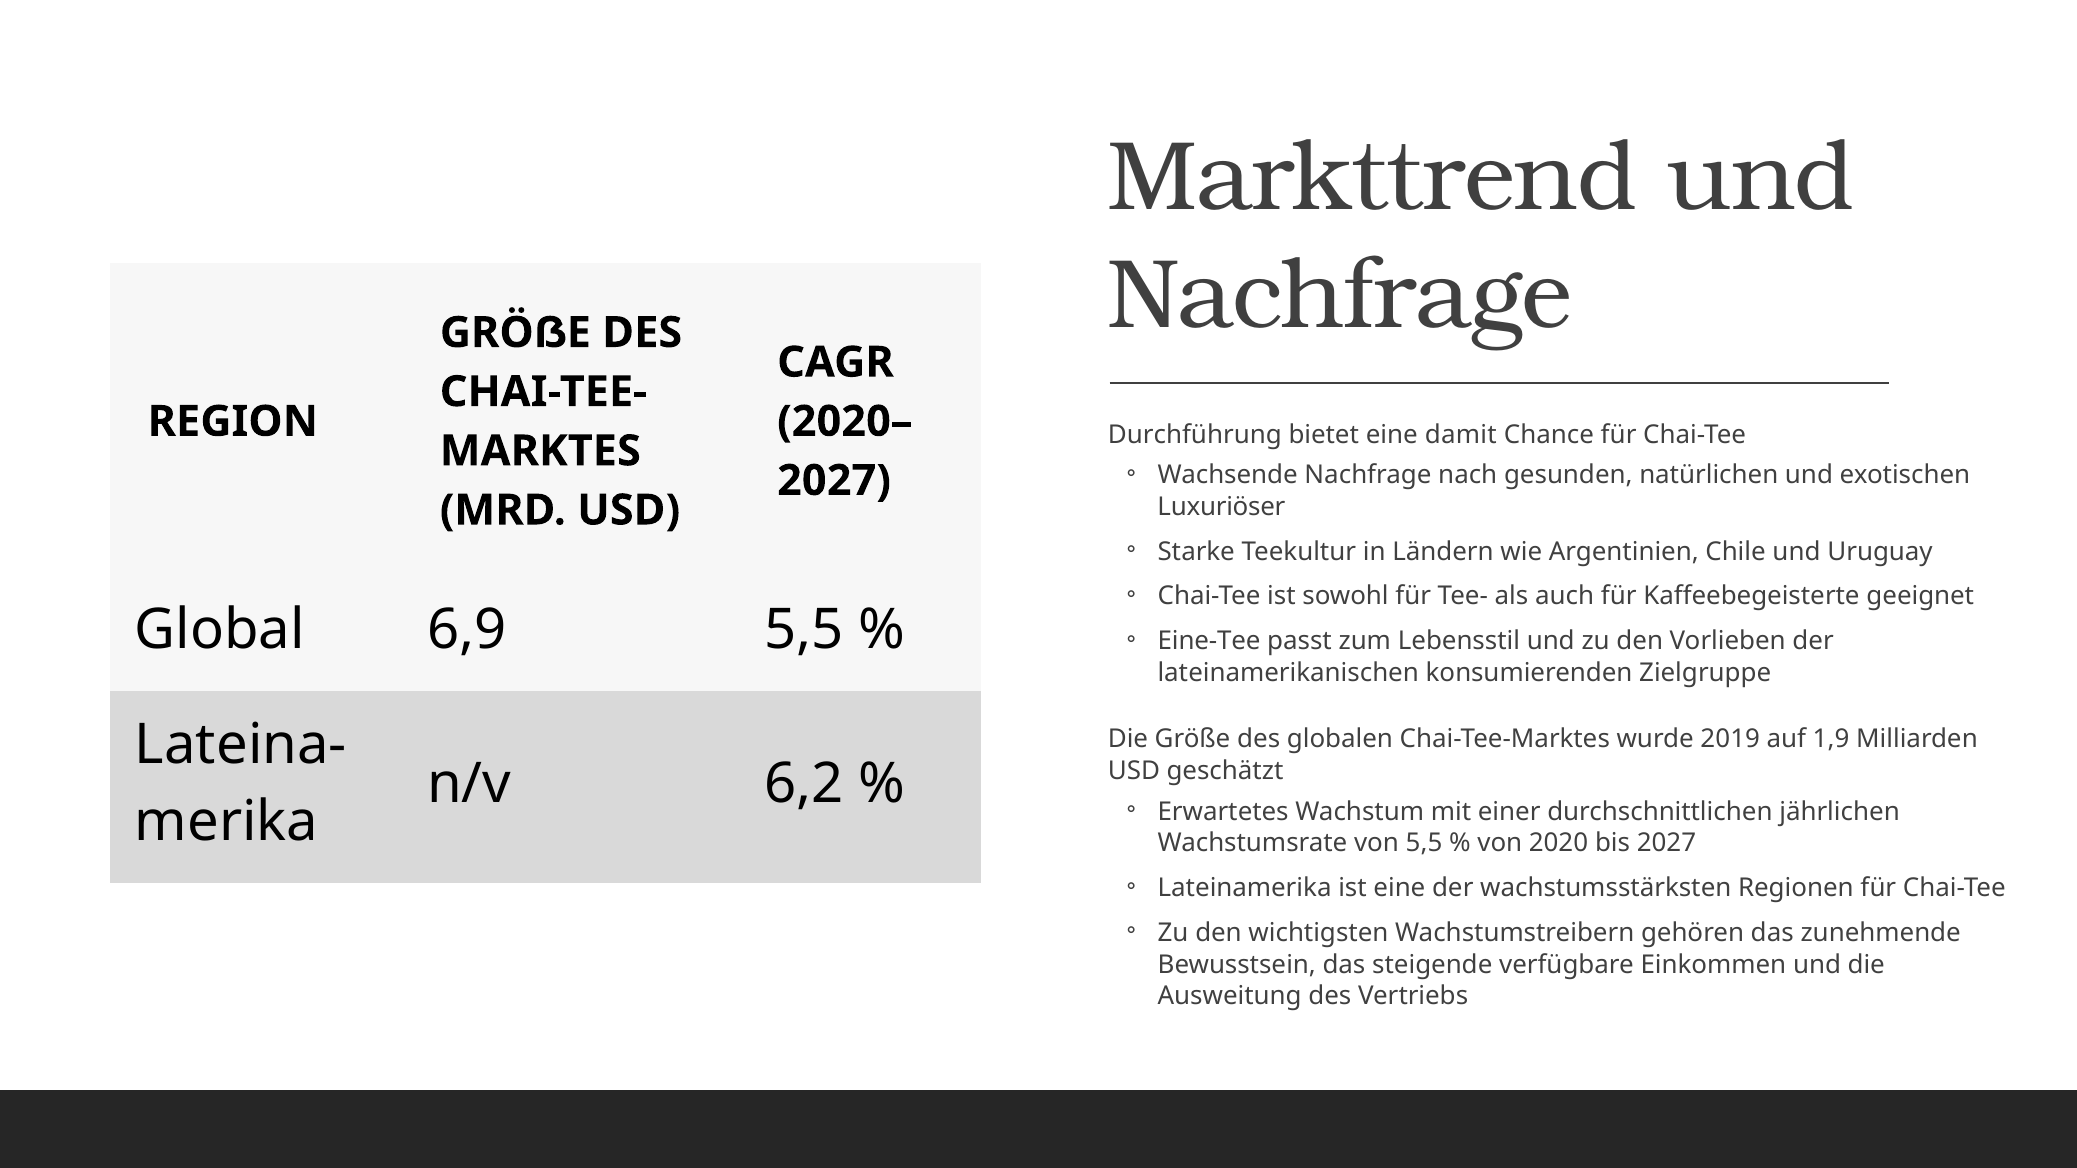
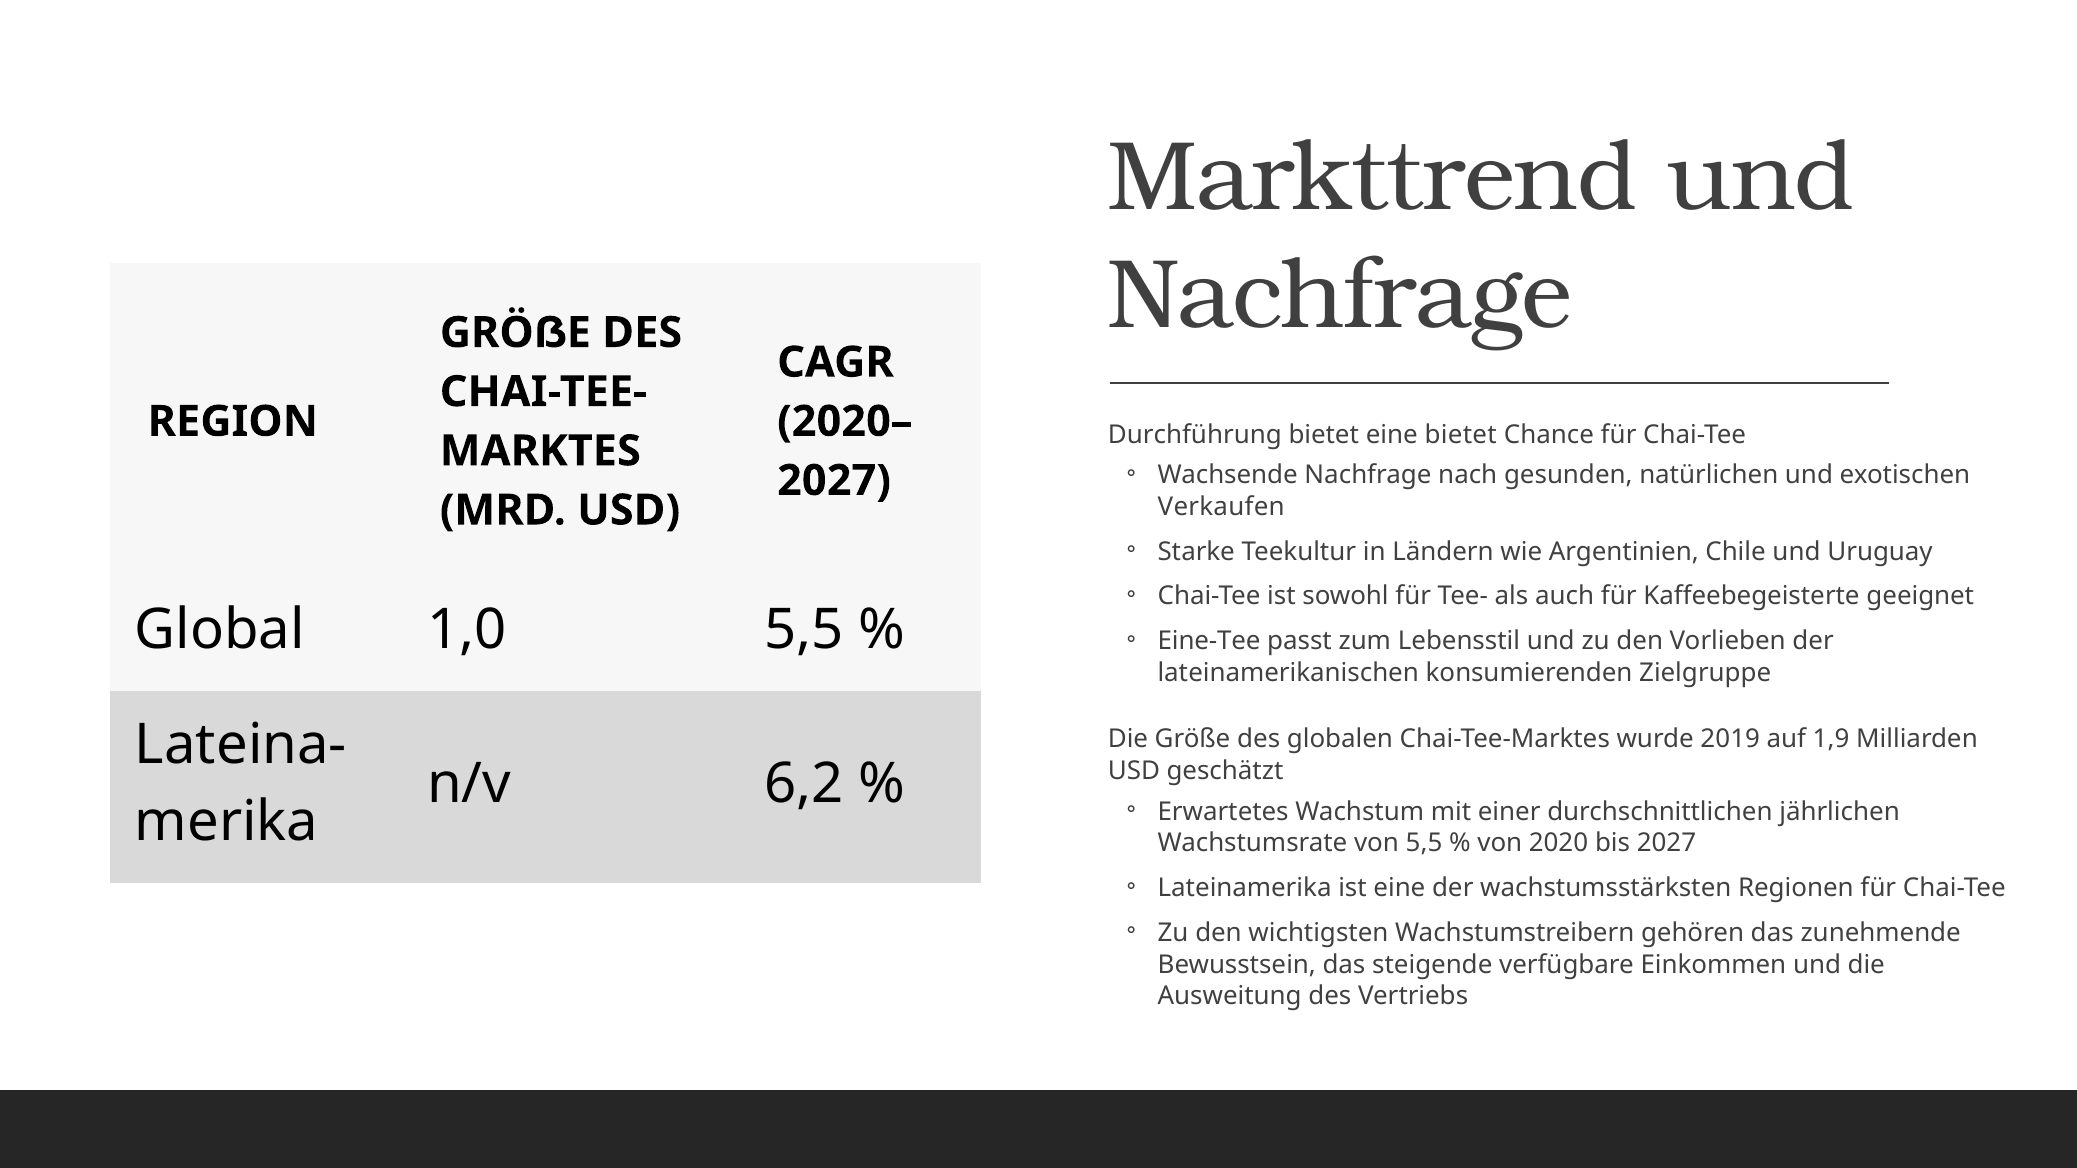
eine damit: damit -> bietet
Luxuriöser: Luxuriöser -> Verkaufen
6,9: 6,9 -> 1,0
